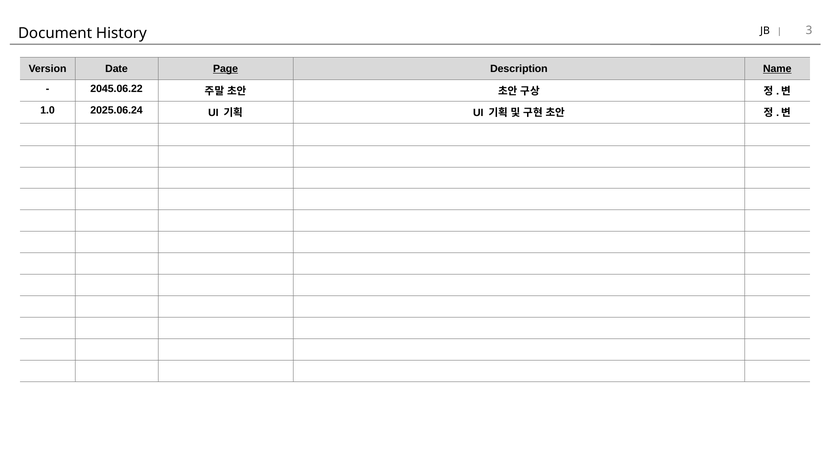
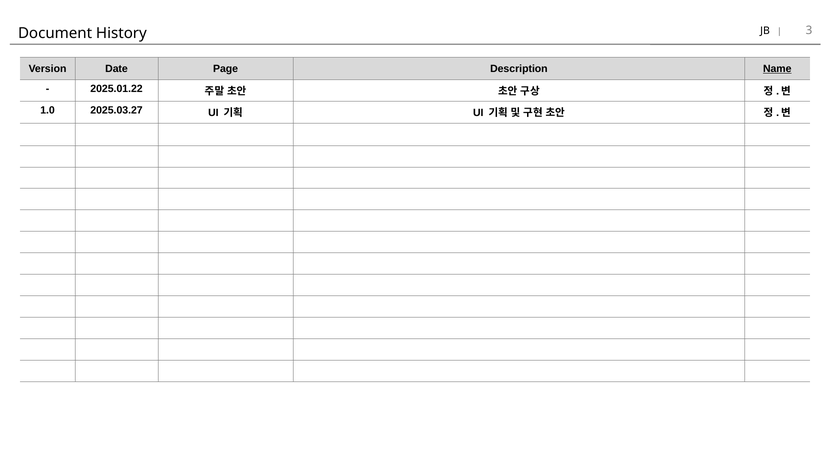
Page underline: present -> none
2045.06.22: 2045.06.22 -> 2025.01.22
2025.06.24: 2025.06.24 -> 2025.03.27
